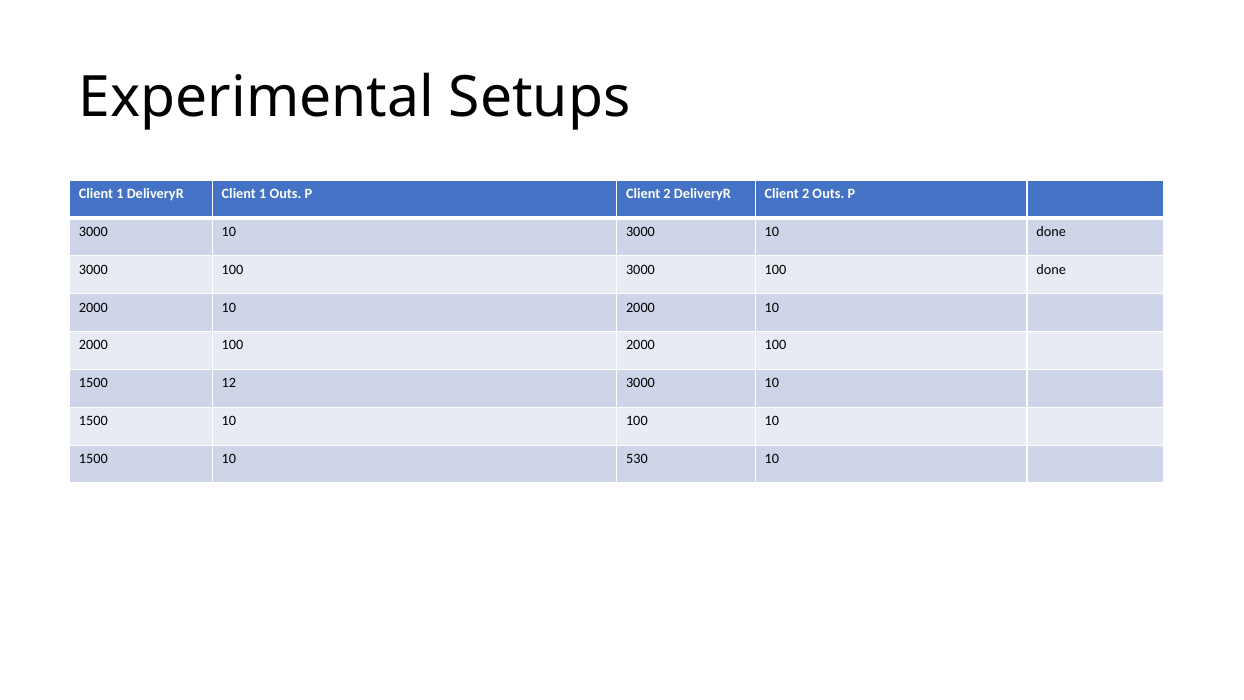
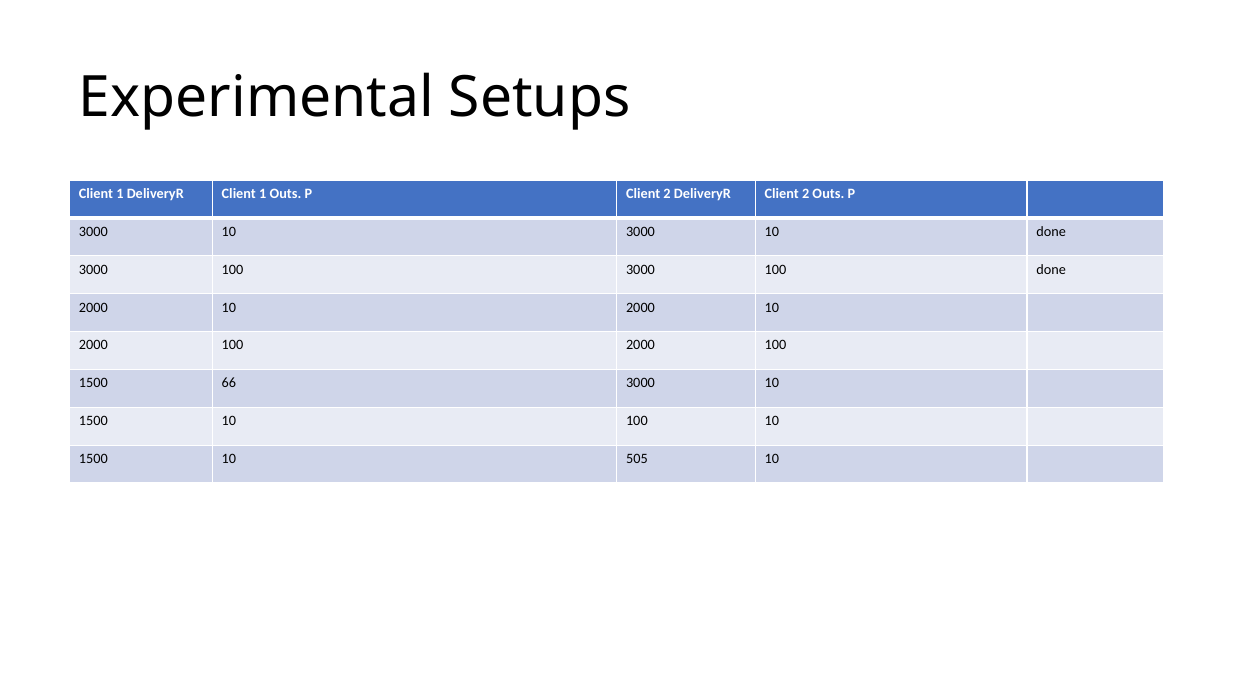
12: 12 -> 66
530: 530 -> 505
